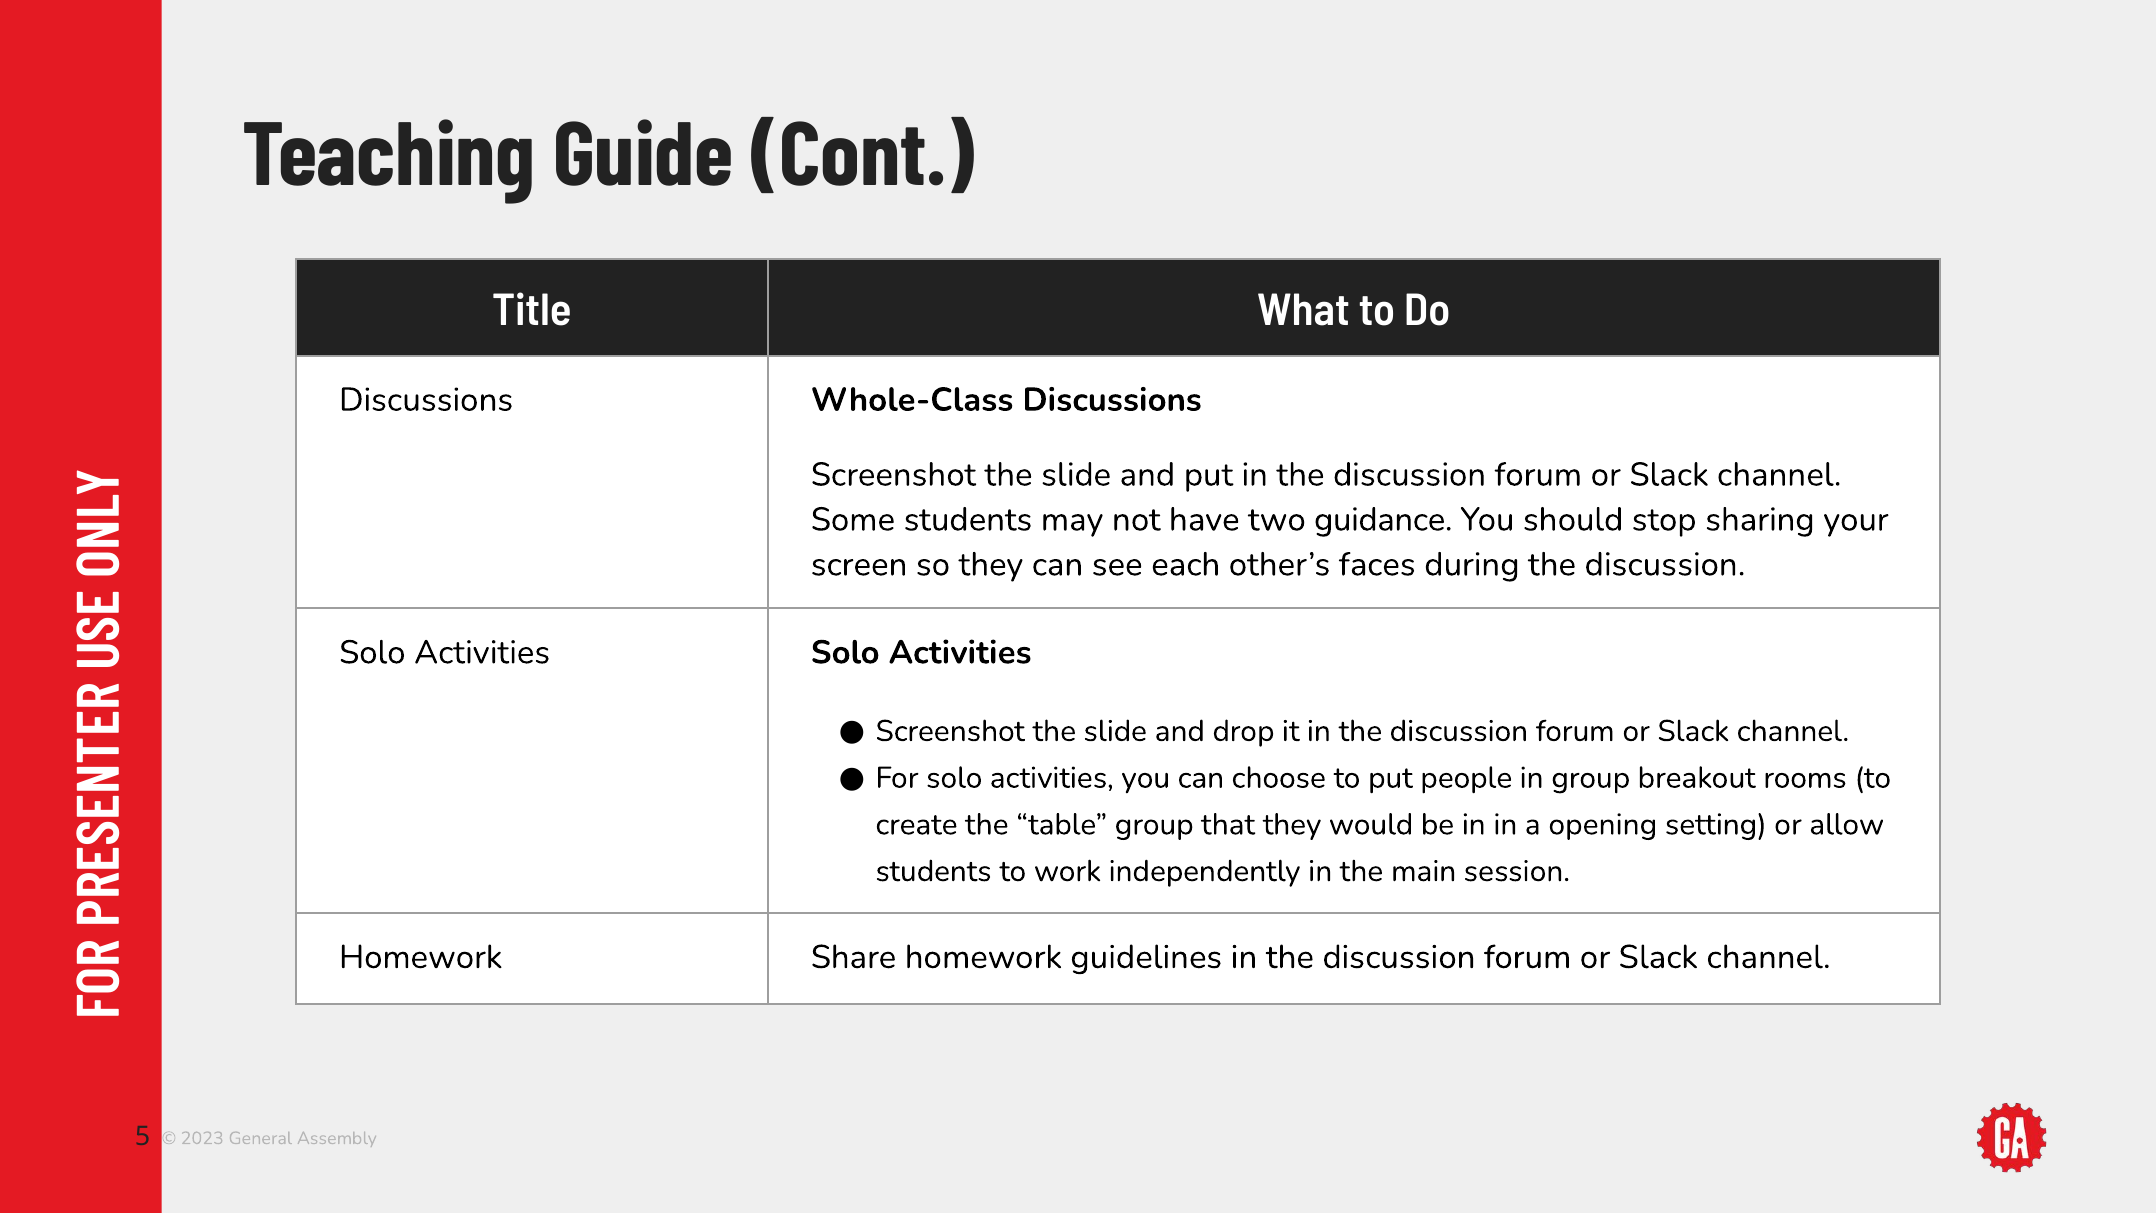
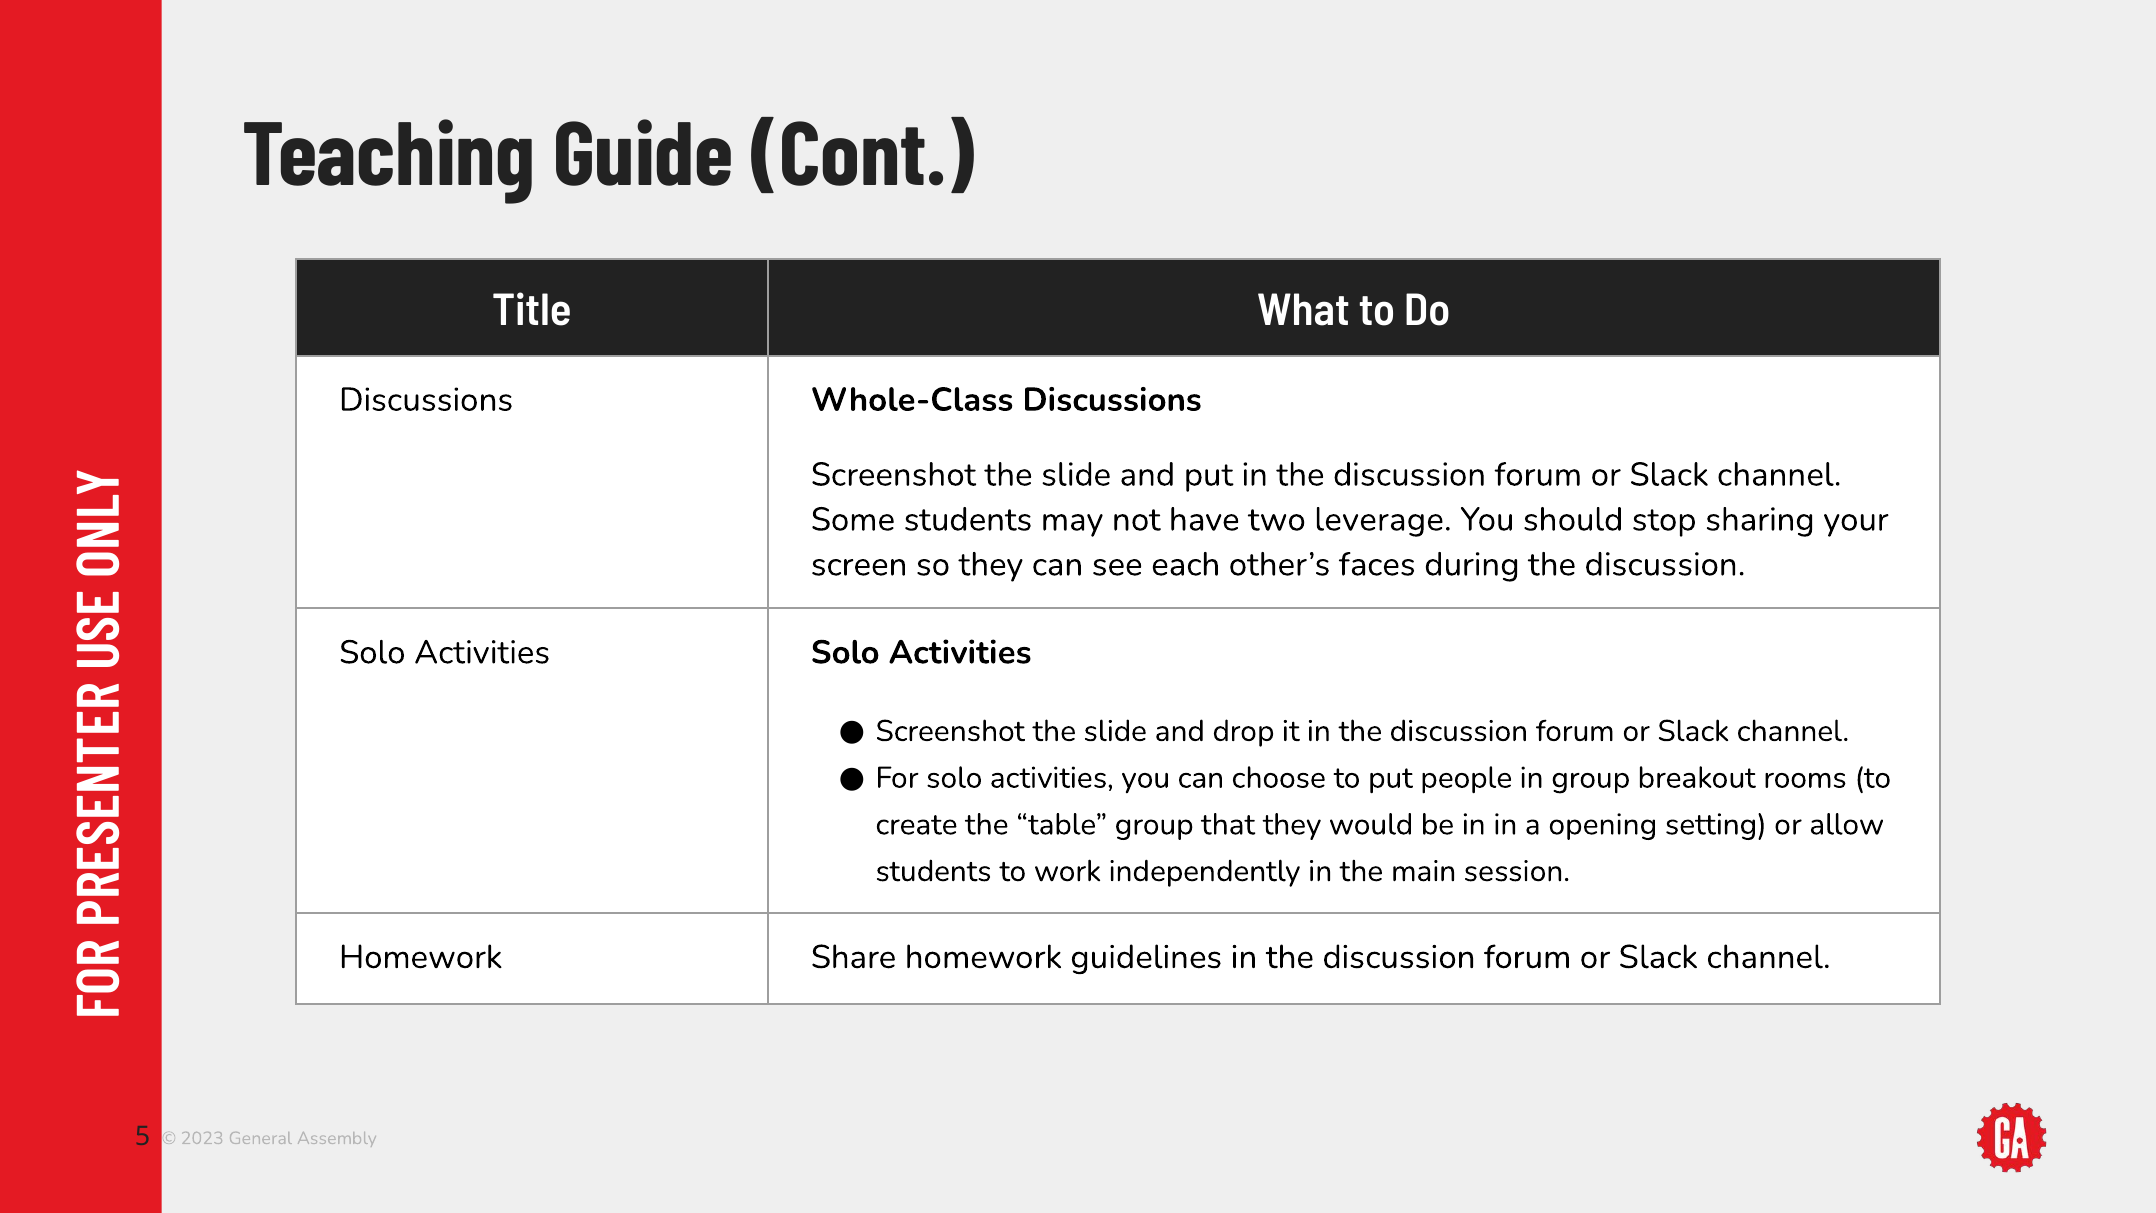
guidance: guidance -> leverage
